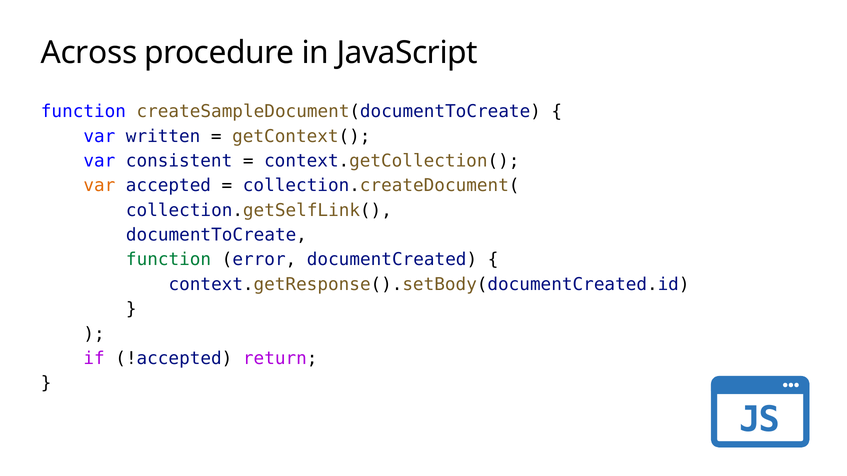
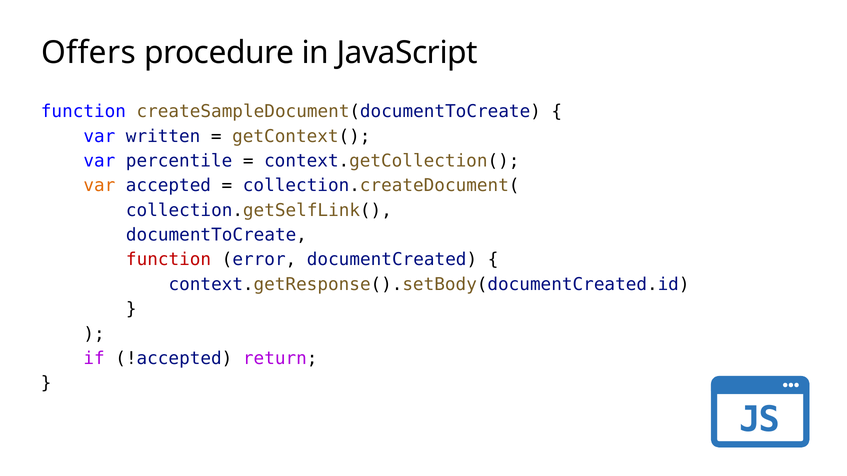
Across: Across -> Offers
consistent: consistent -> percentile
function at (169, 260) colour: green -> red
